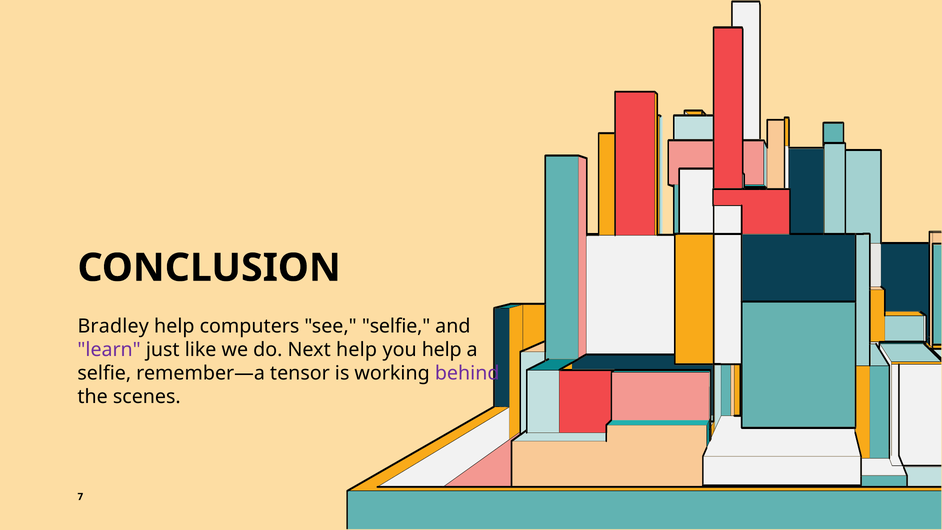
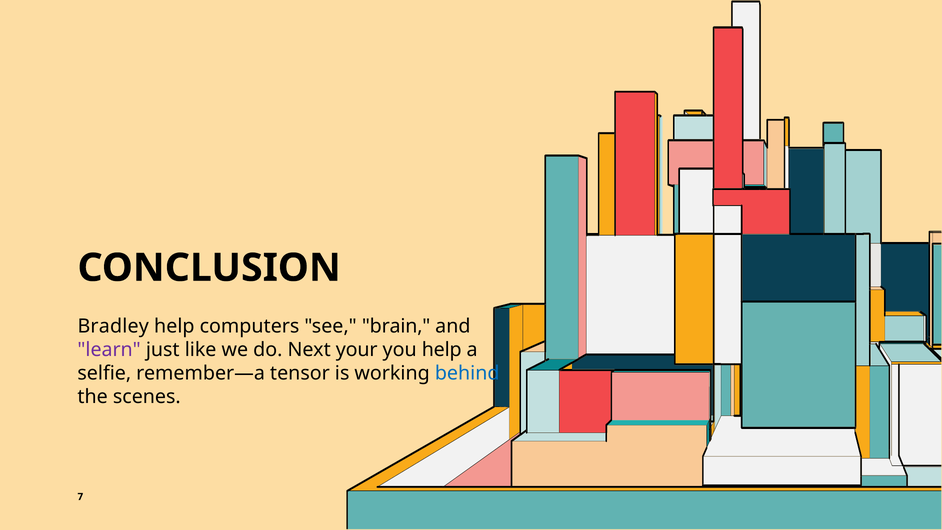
see selfie: selfie -> brain
Next help: help -> your
behind colour: purple -> blue
